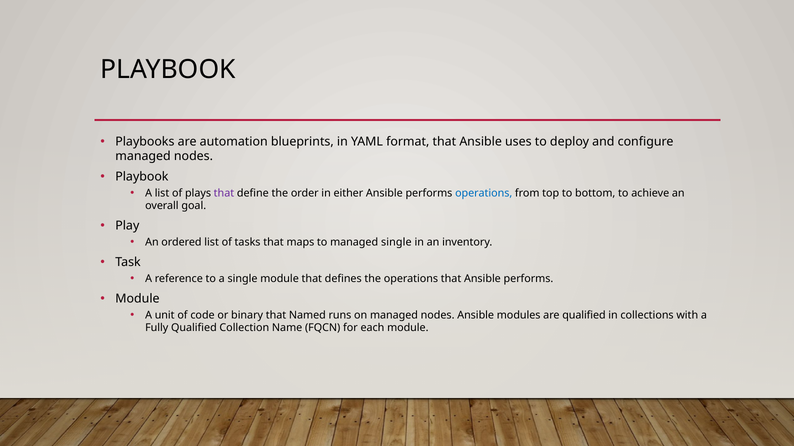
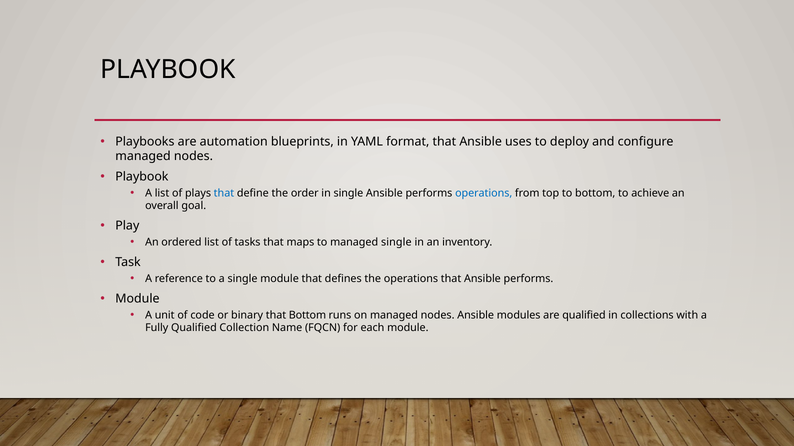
that at (224, 194) colour: purple -> blue
in either: either -> single
that Named: Named -> Bottom
